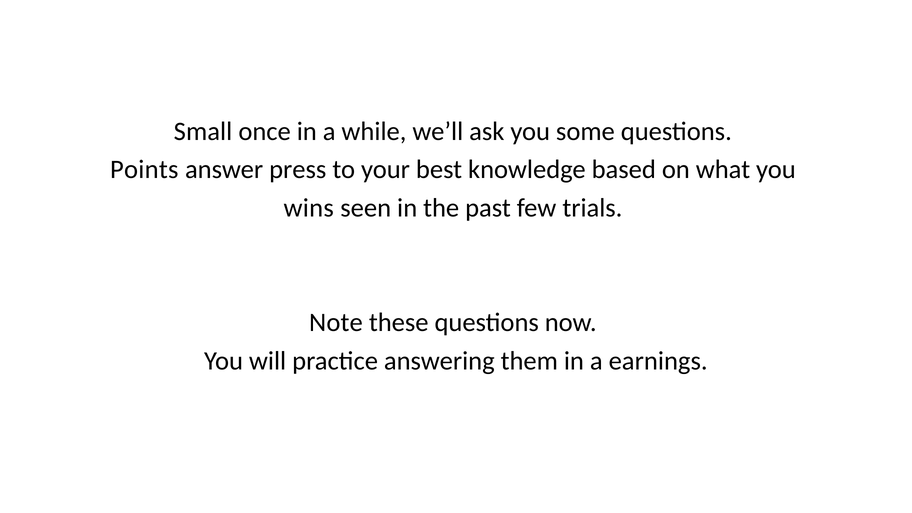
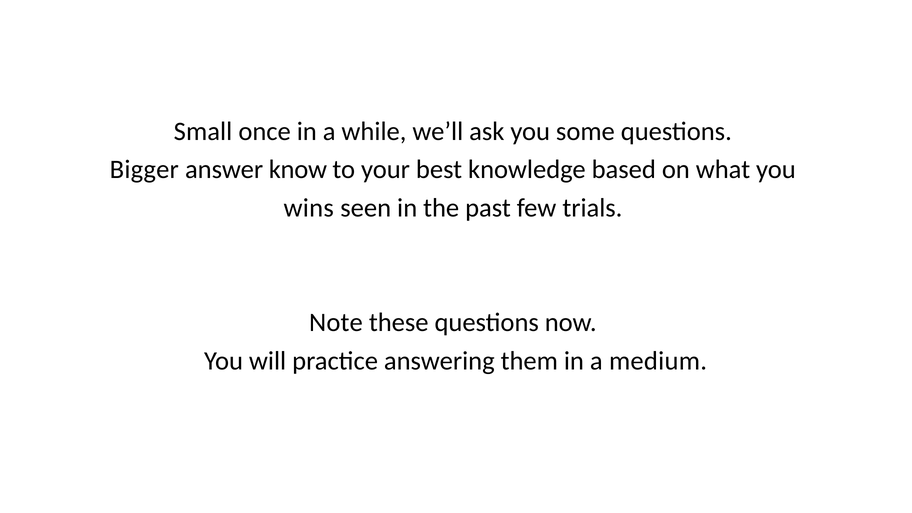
Points: Points -> Bigger
press: press -> know
earnings: earnings -> medium
